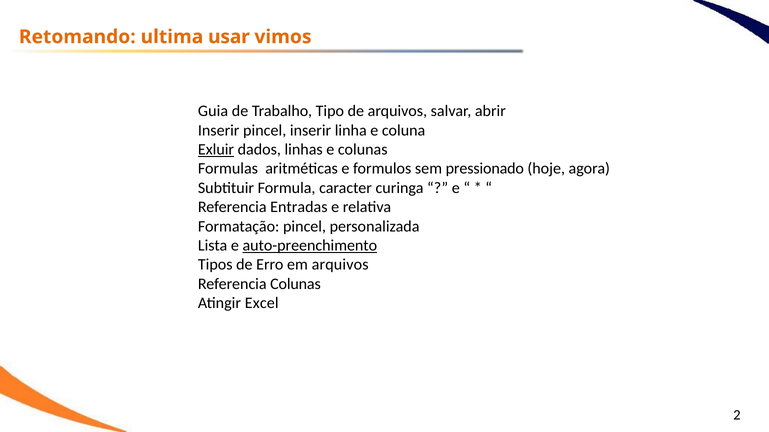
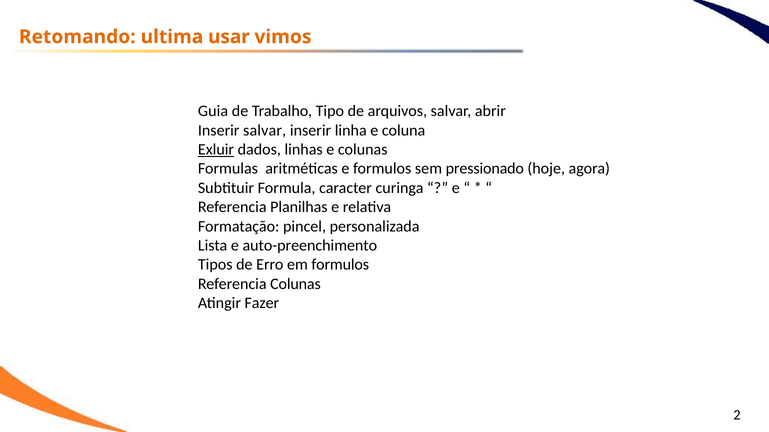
Inserir pincel: pincel -> salvar
Entradas: Entradas -> Planilhas
auto-preenchimento underline: present -> none
em arquivos: arquivos -> formulos
Excel: Excel -> Fazer
